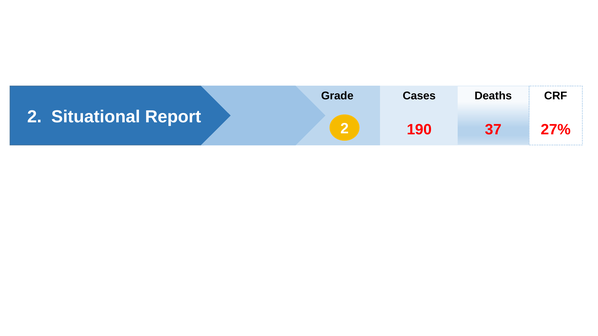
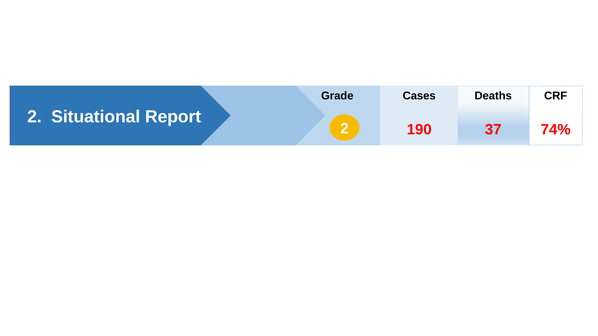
27%: 27% -> 74%
